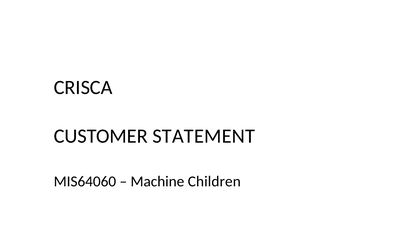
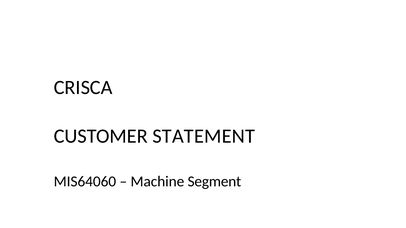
Children: Children -> Segment
